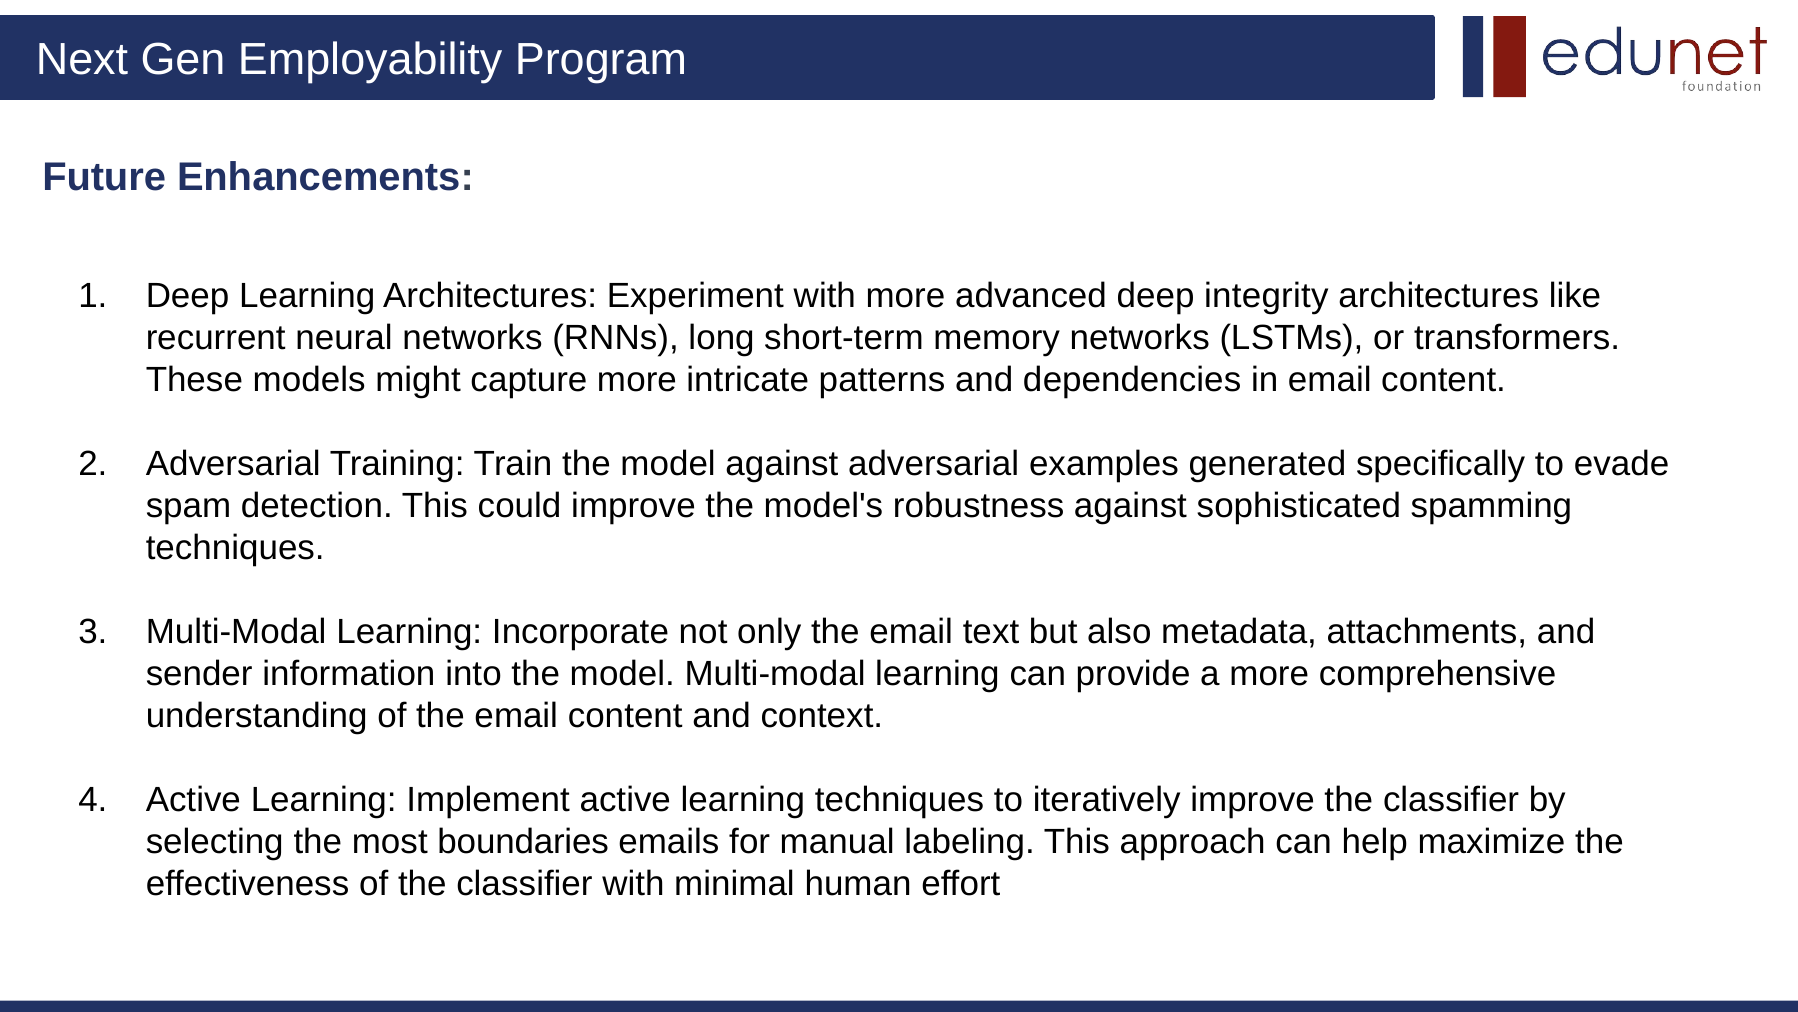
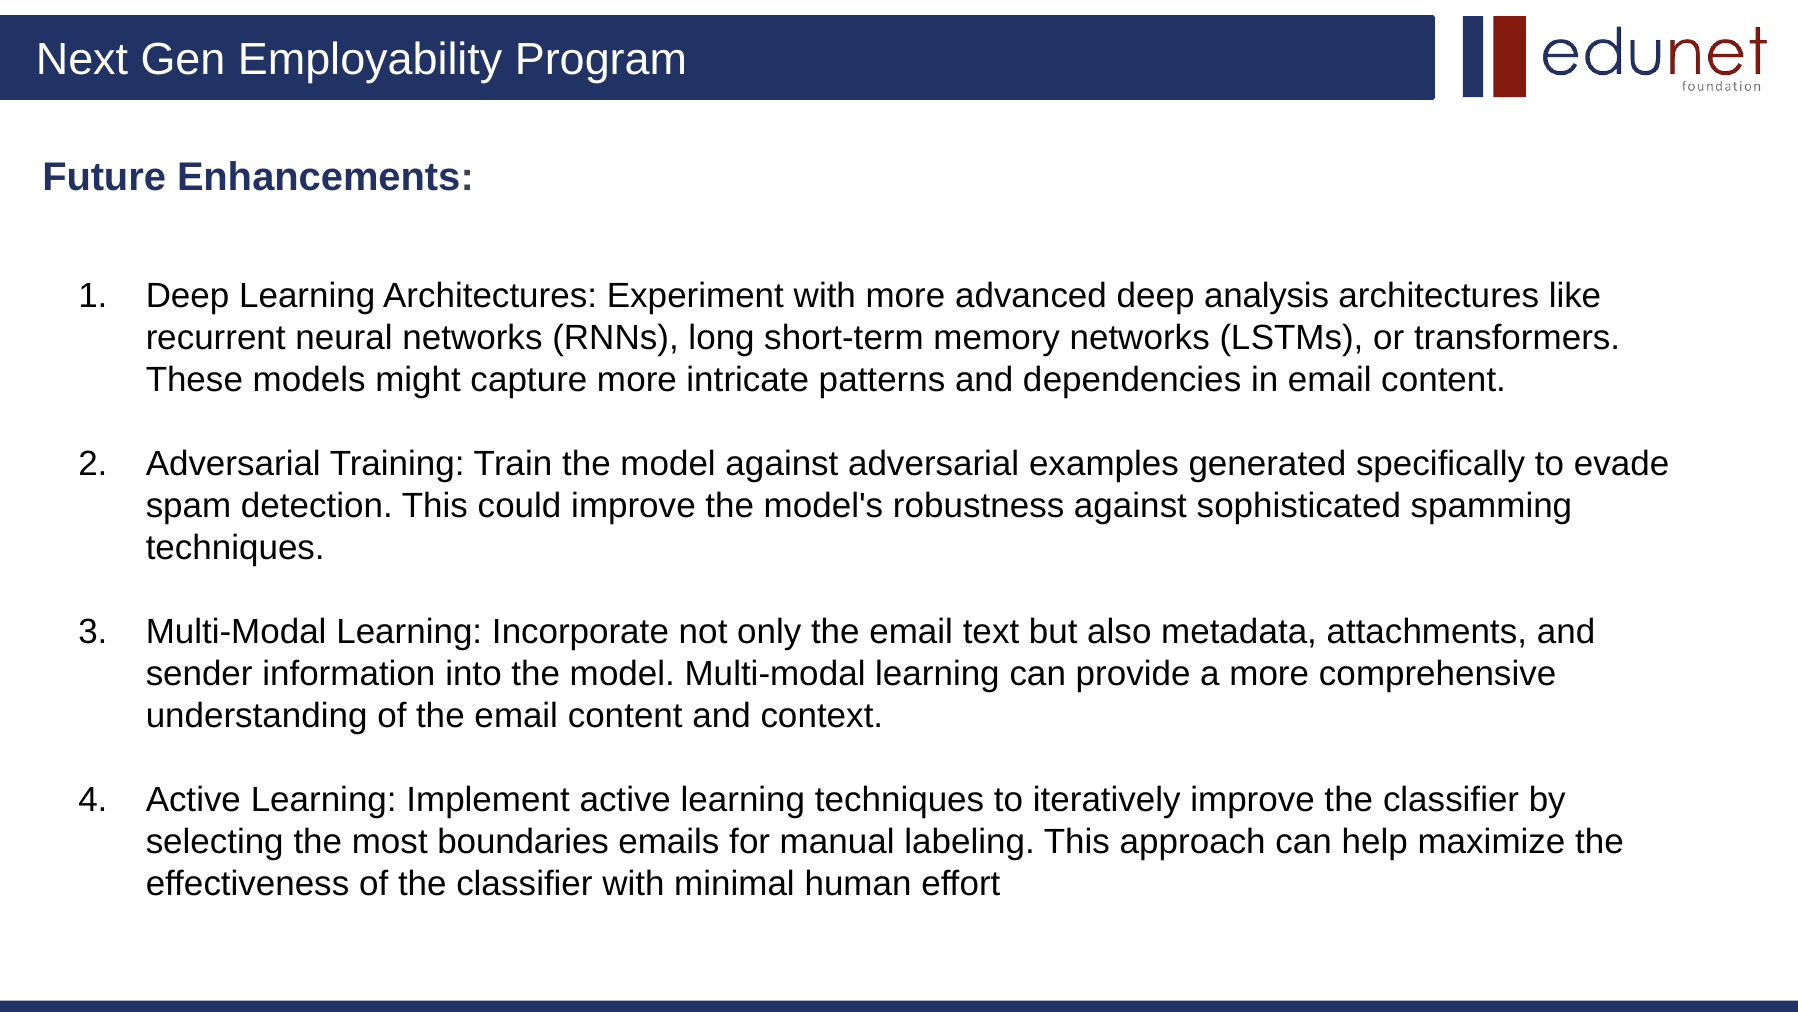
integrity: integrity -> analysis
